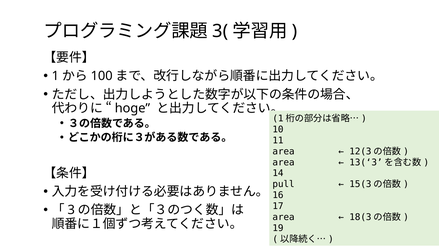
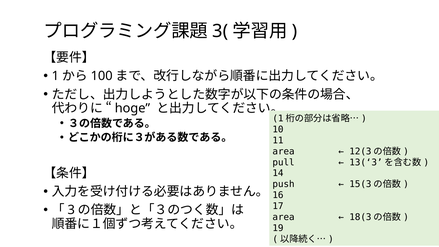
area at (284, 162): area -> pull
pull: pull -> push
